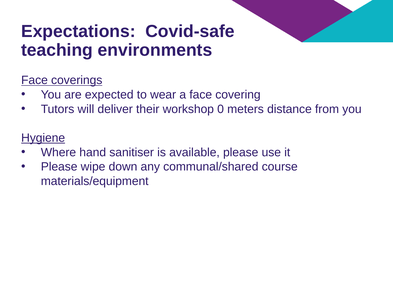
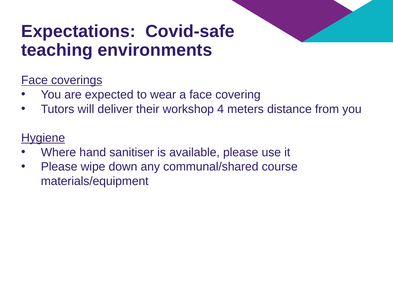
0: 0 -> 4
